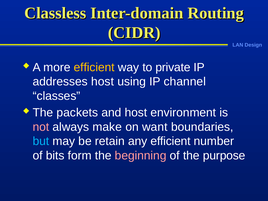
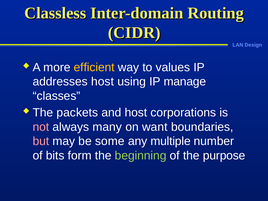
private: private -> values
channel: channel -> manage
environment: environment -> corporations
make: make -> many
but colour: light blue -> pink
retain: retain -> some
any efficient: efficient -> multiple
beginning colour: pink -> light green
